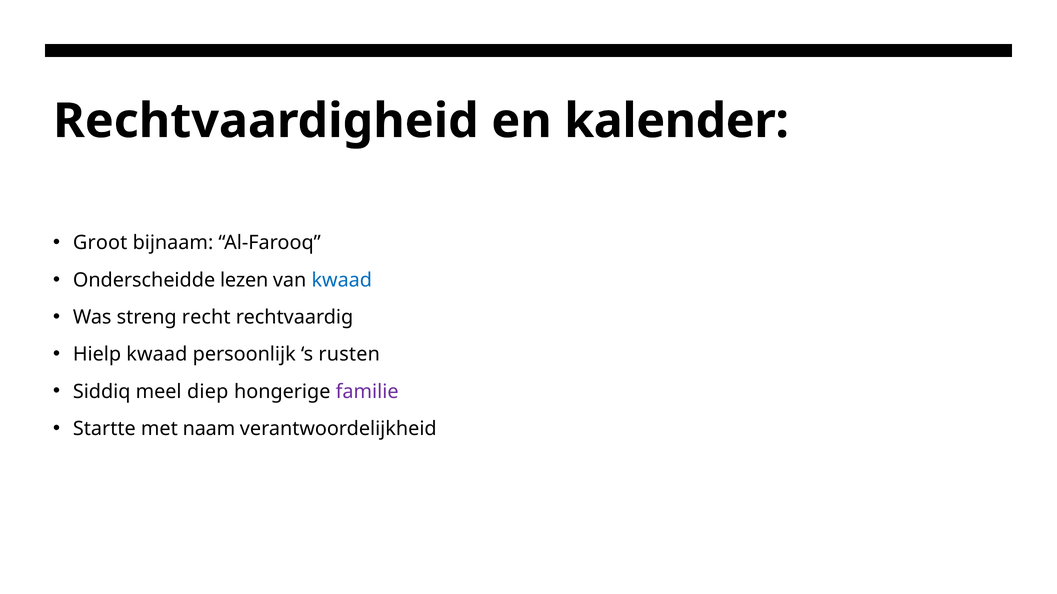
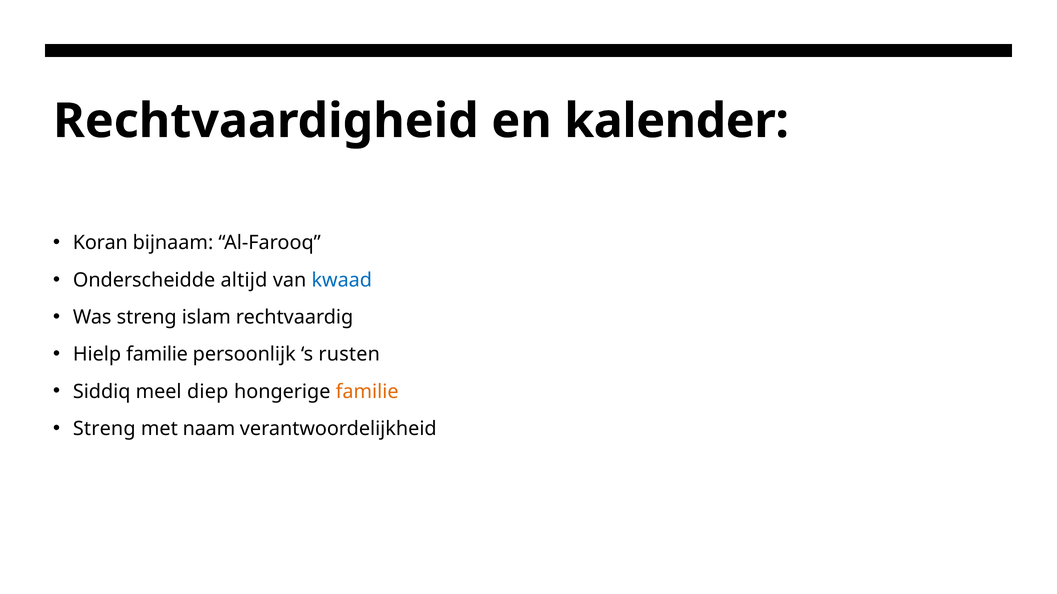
Groot: Groot -> Koran
lezen: lezen -> altijd
recht: recht -> islam
Hielp kwaad: kwaad -> familie
familie at (367, 392) colour: purple -> orange
Startte at (104, 429): Startte -> Streng
